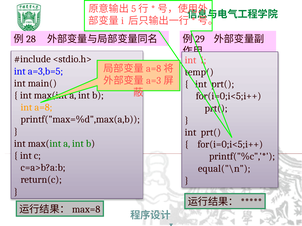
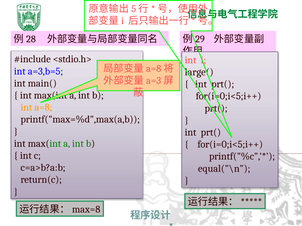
temp(: temp( -> large(
